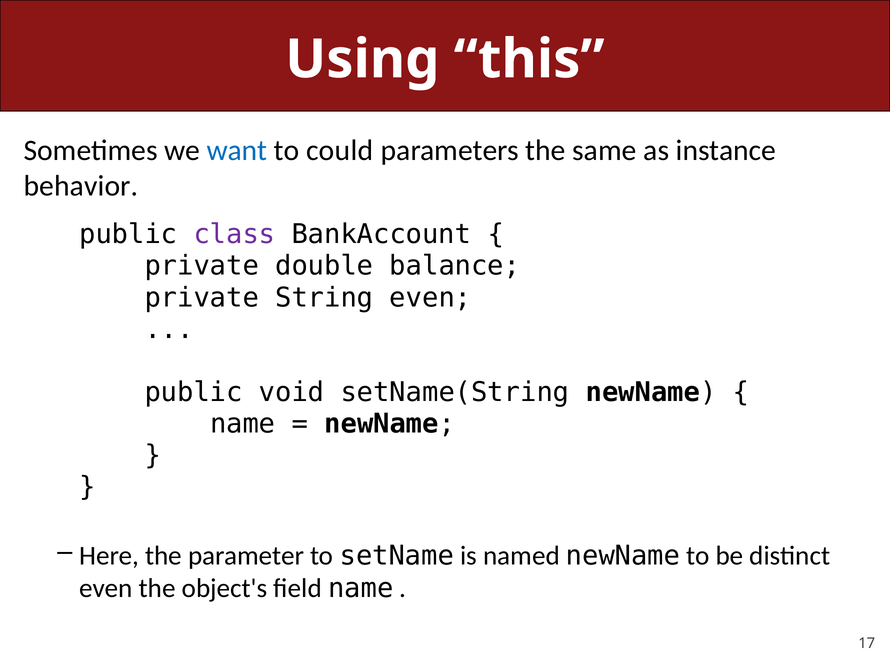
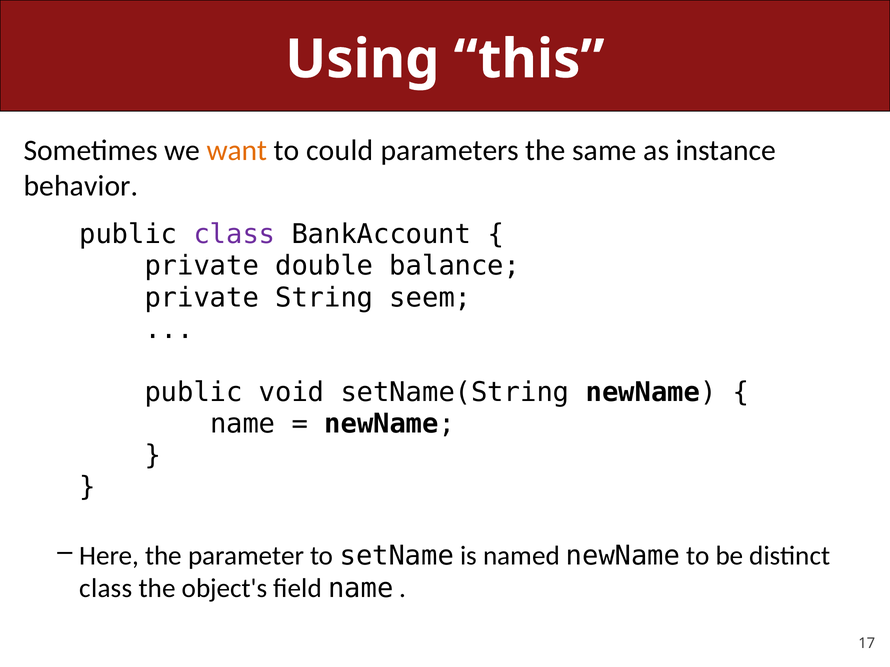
want colour: blue -> orange
String even: even -> seem
even at (106, 589): even -> class
